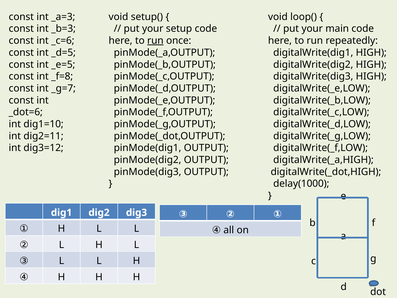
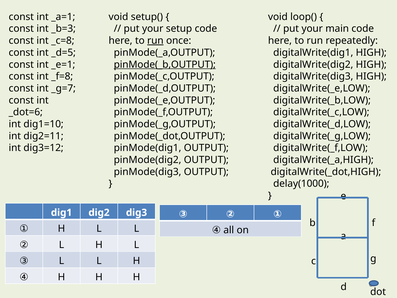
_a=3: _a=3 -> _a=1
_c=6: _c=6 -> _c=8
_e=5: _e=5 -> _e=1
pinMode(_b,OUTPUT underline: none -> present
